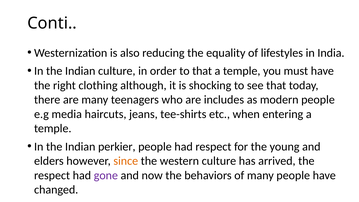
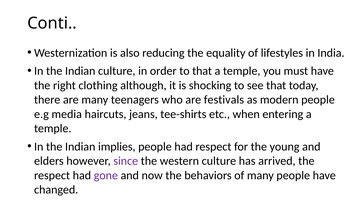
includes: includes -> festivals
perkier: perkier -> implies
since colour: orange -> purple
